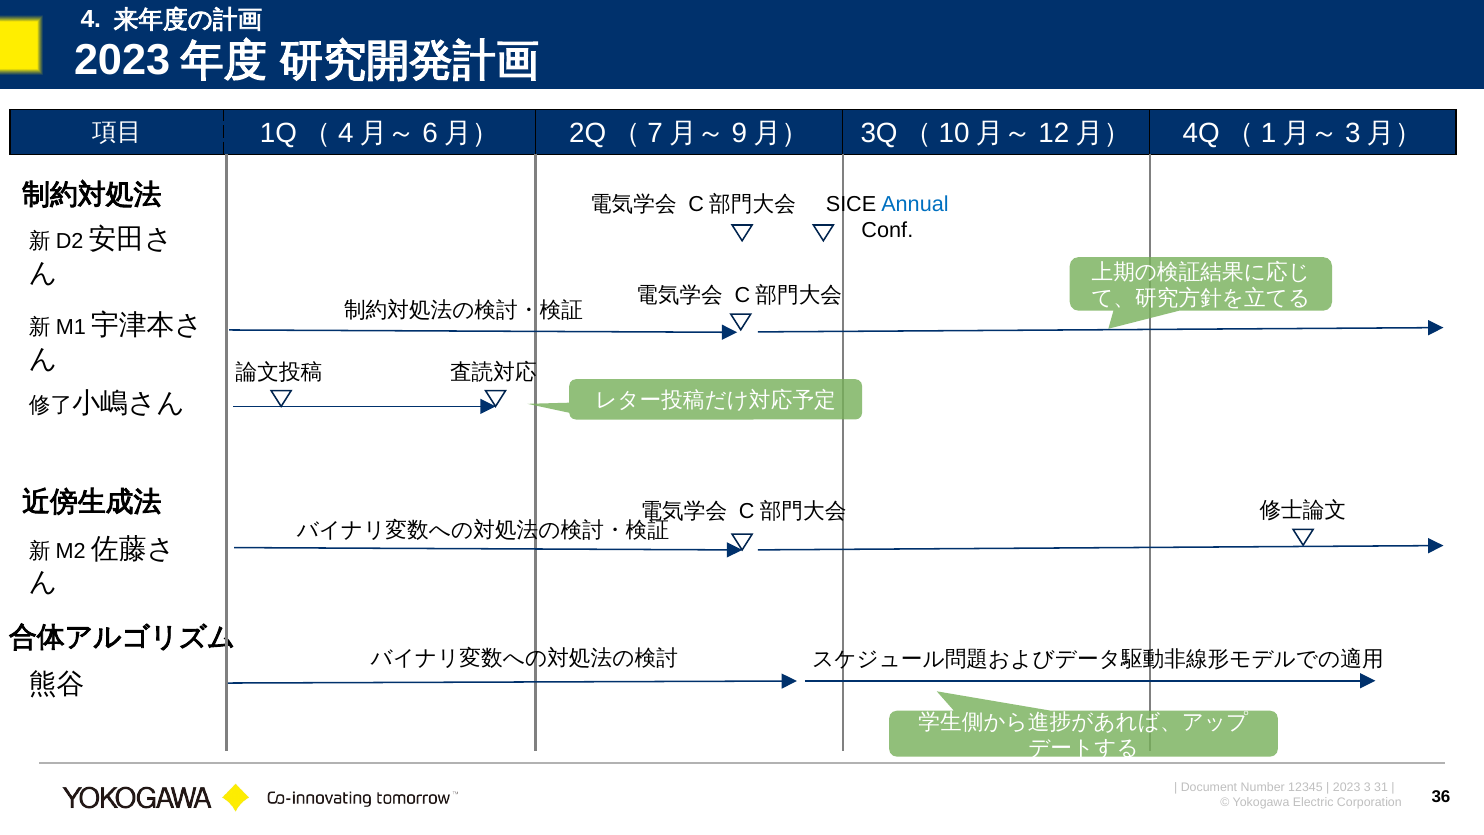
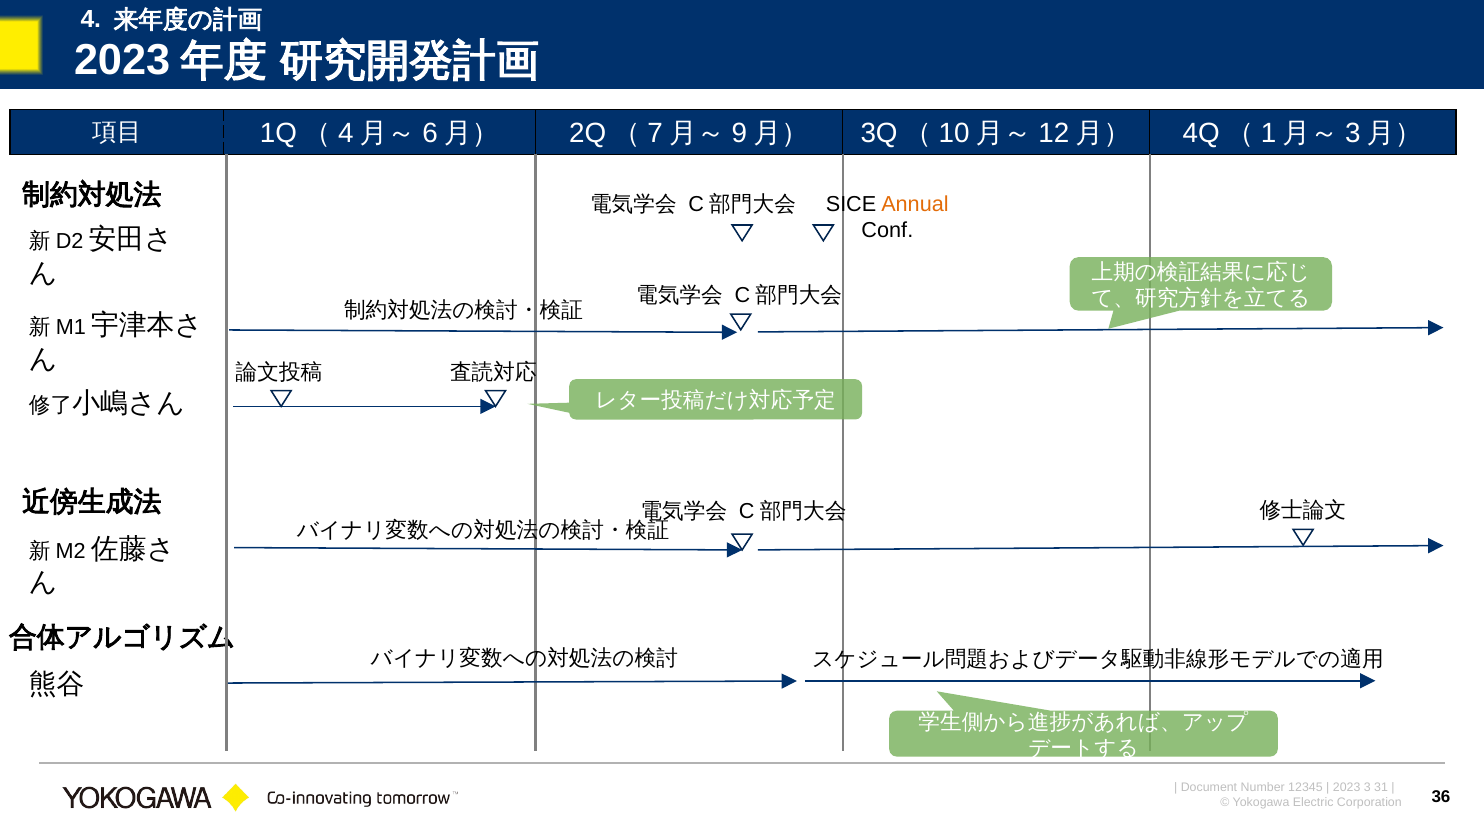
Annual colour: blue -> orange
